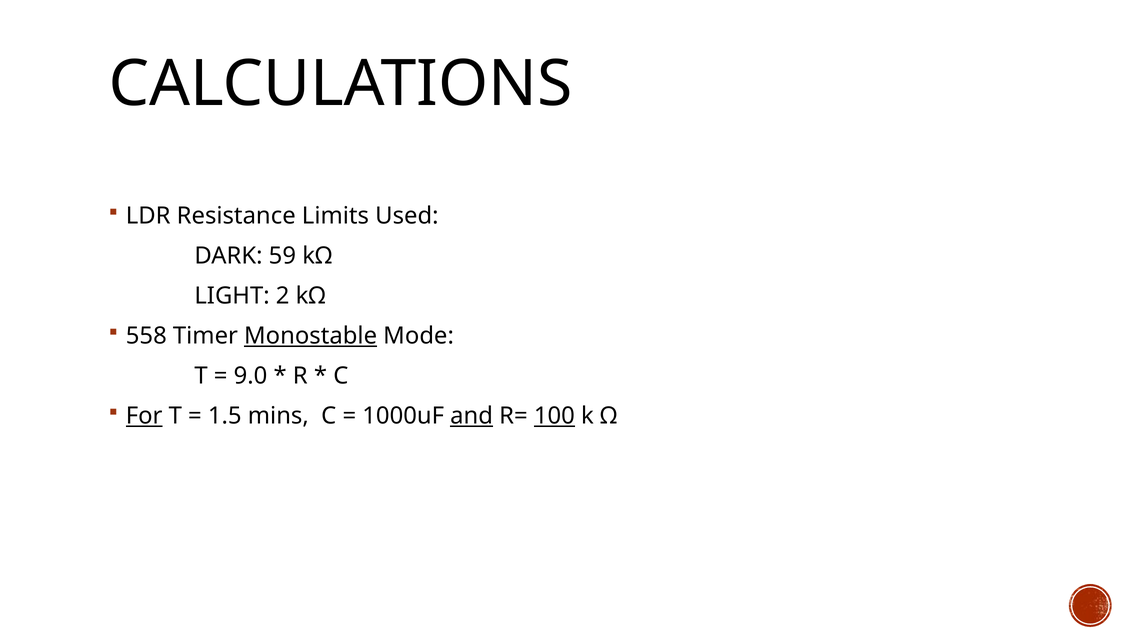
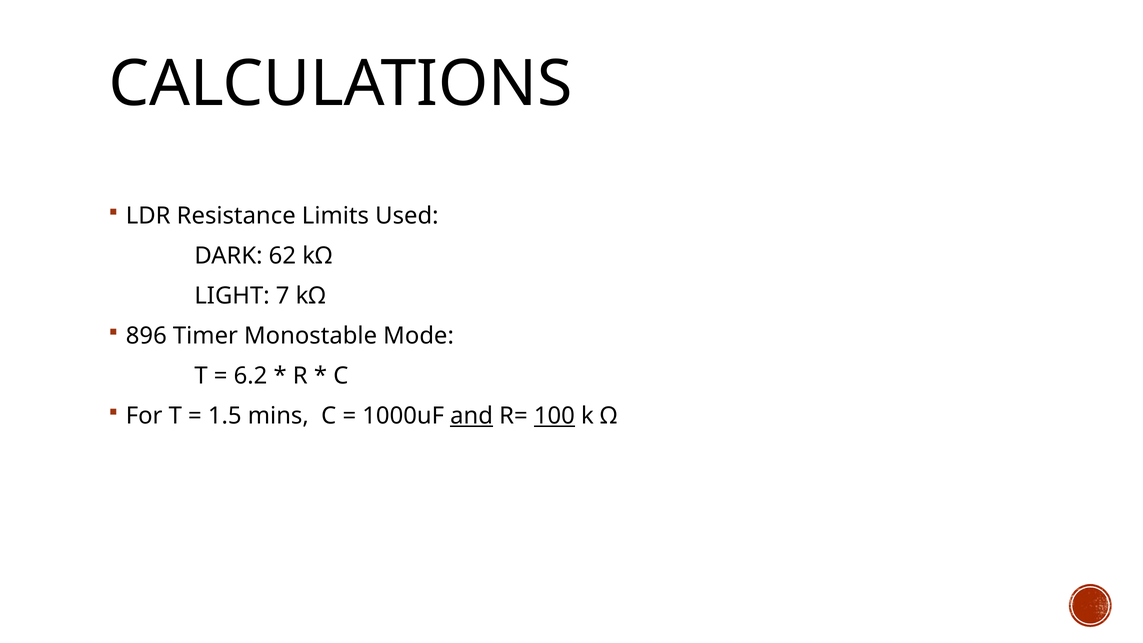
59: 59 -> 62
2: 2 -> 7
558: 558 -> 896
Monostable underline: present -> none
9.0: 9.0 -> 6.2
For underline: present -> none
